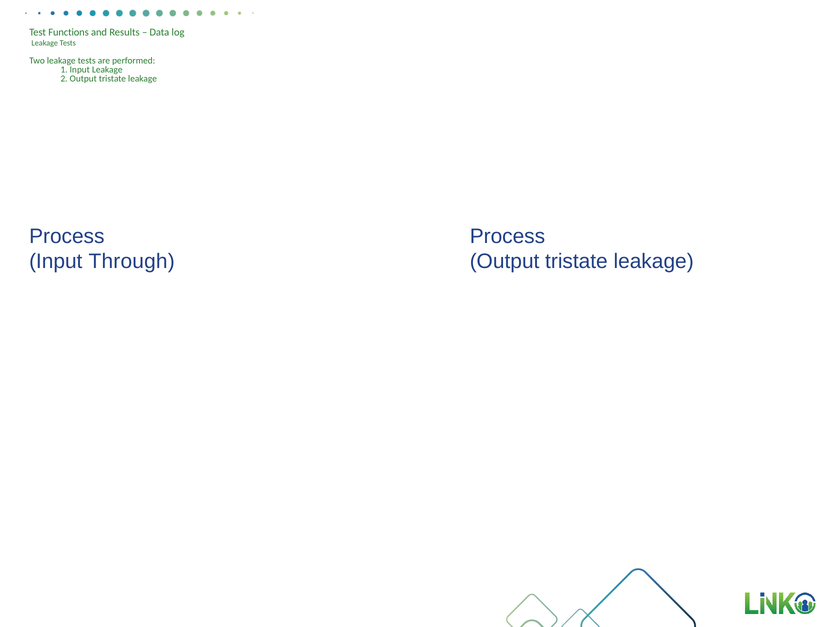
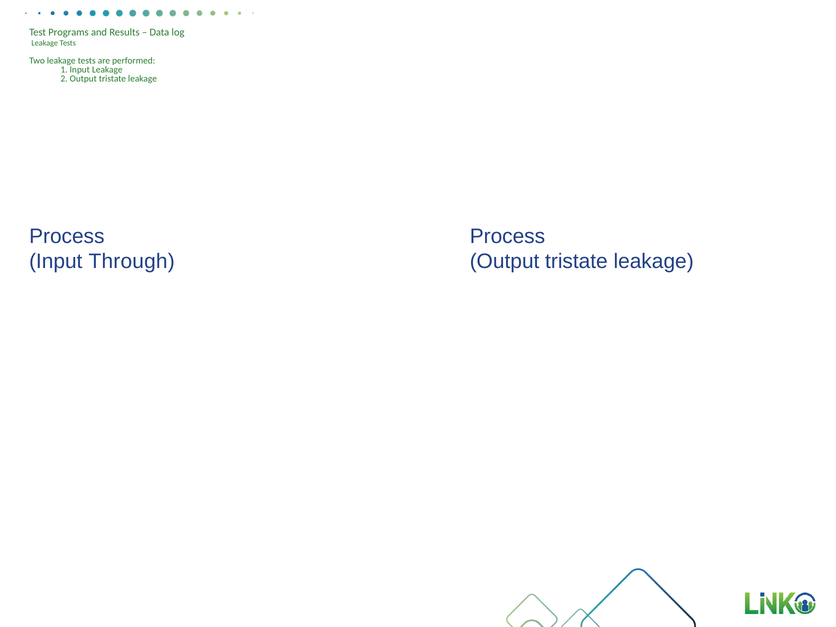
Functions: Functions -> Programs
